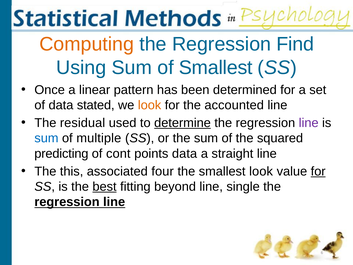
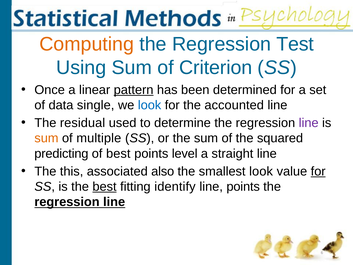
Find: Find -> Test
of Smallest: Smallest -> Criterion
pattern underline: none -> present
stated: stated -> single
look at (150, 105) colour: orange -> blue
determine underline: present -> none
sum at (46, 138) colour: blue -> orange
of cont: cont -> best
points data: data -> level
four: four -> also
beyond: beyond -> identify
line single: single -> points
